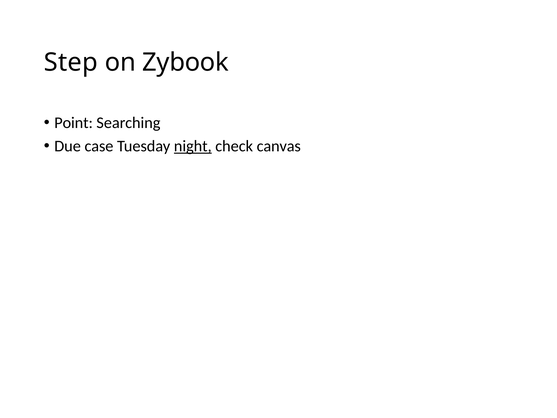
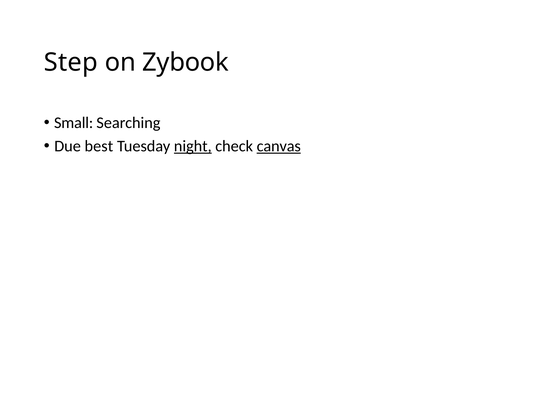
Point: Point -> Small
case: case -> best
canvas underline: none -> present
